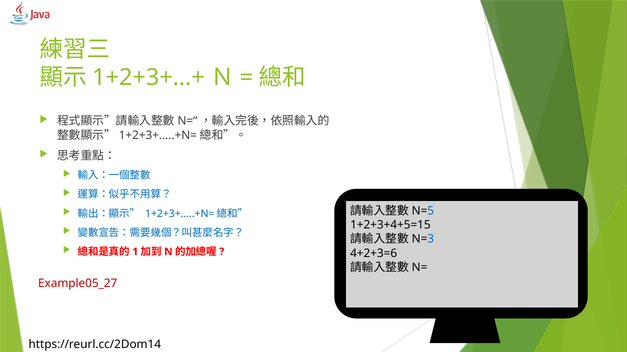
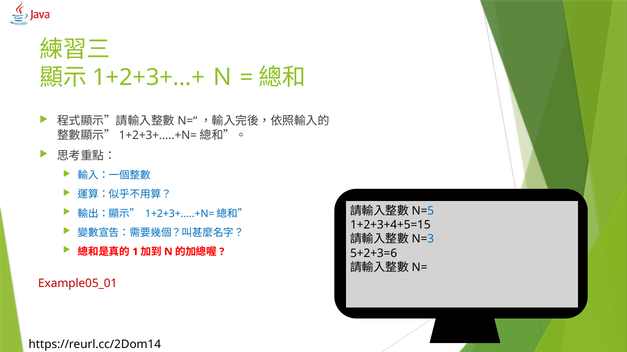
4+2+3=6: 4+2+3=6 -> 5+2+3=6
Example05_27: Example05_27 -> Example05_01
